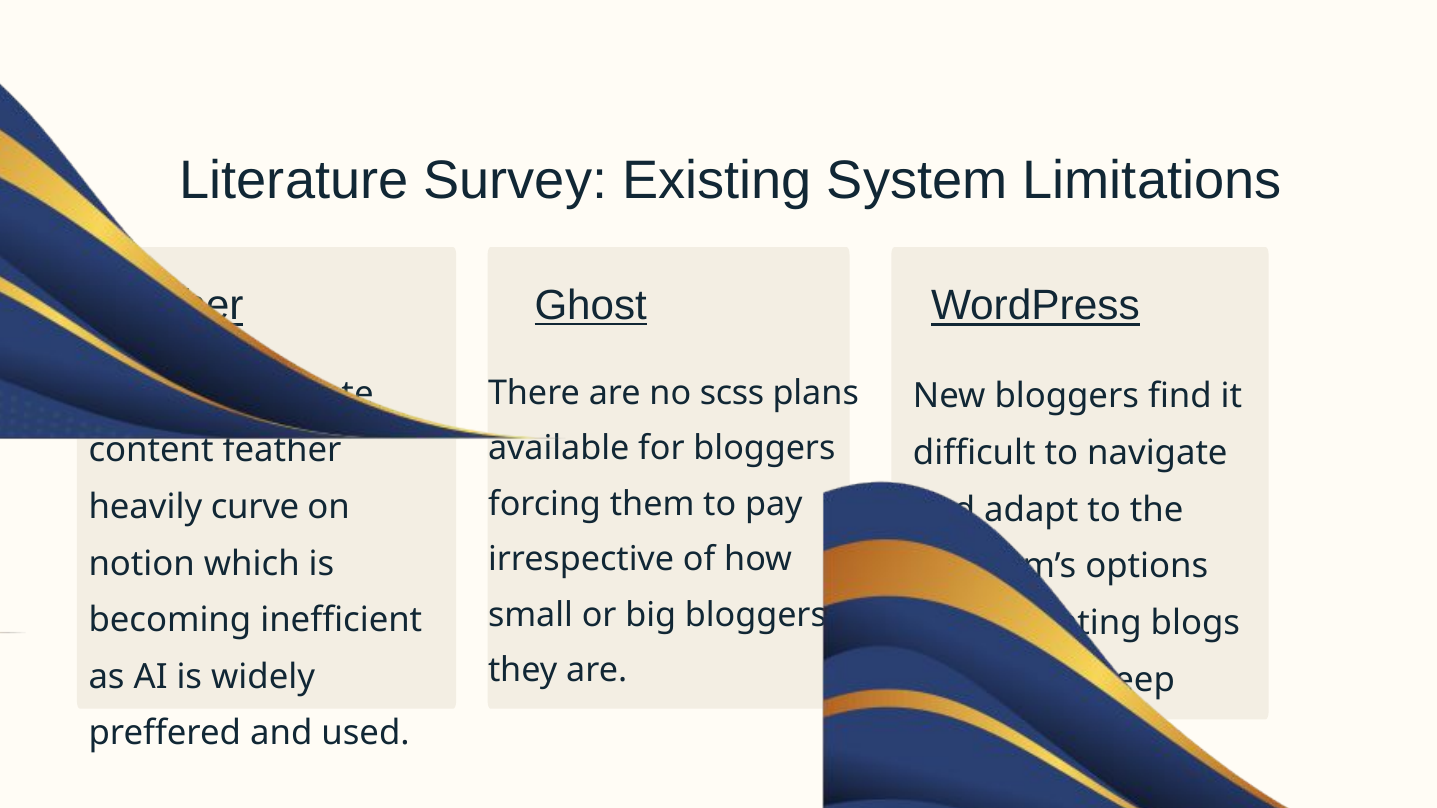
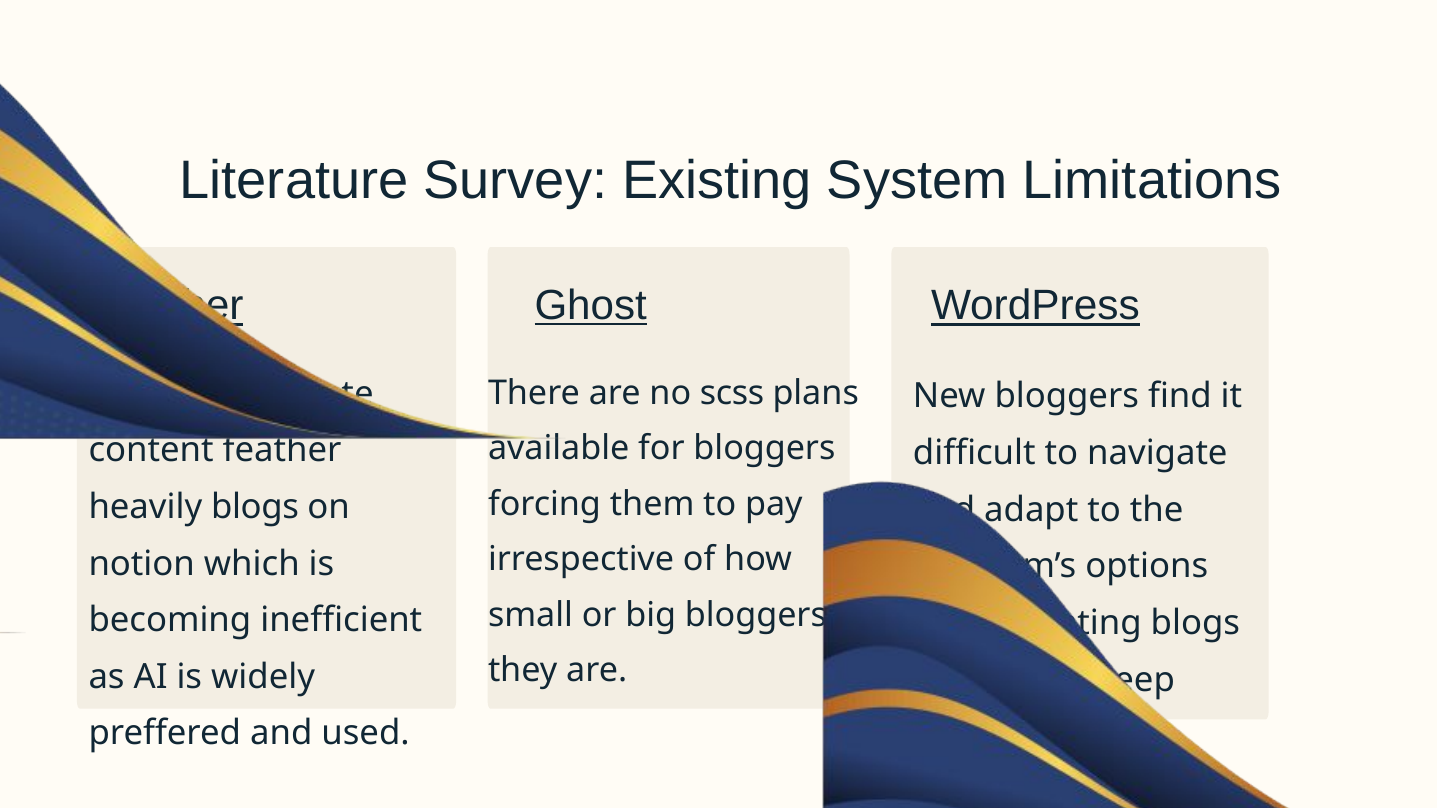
heavily curve: curve -> blogs
